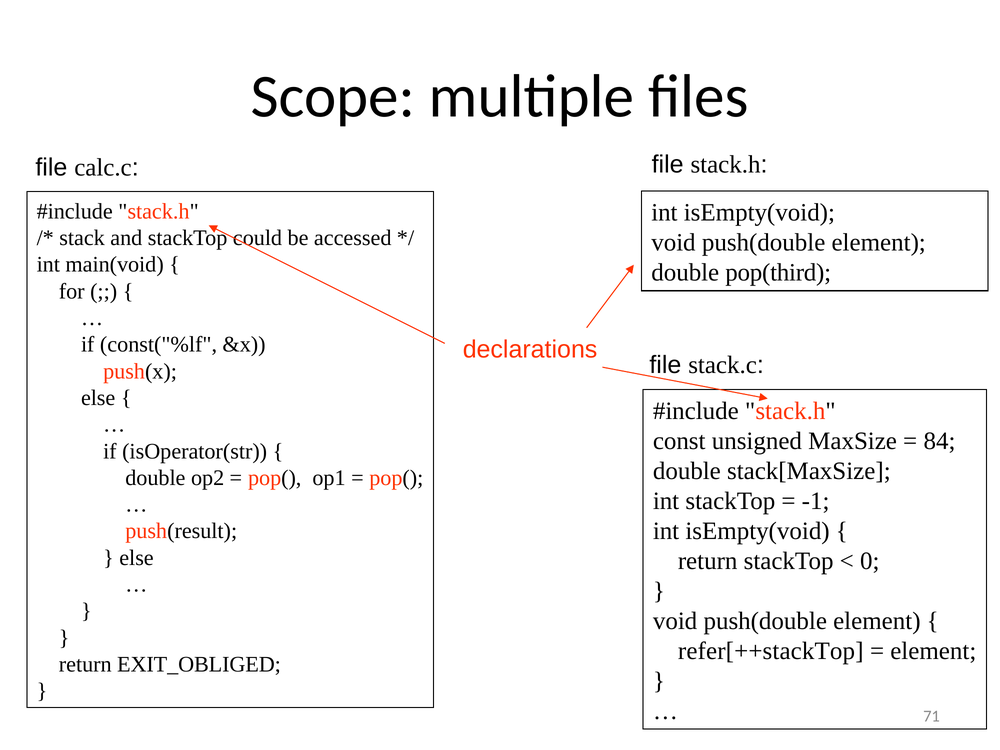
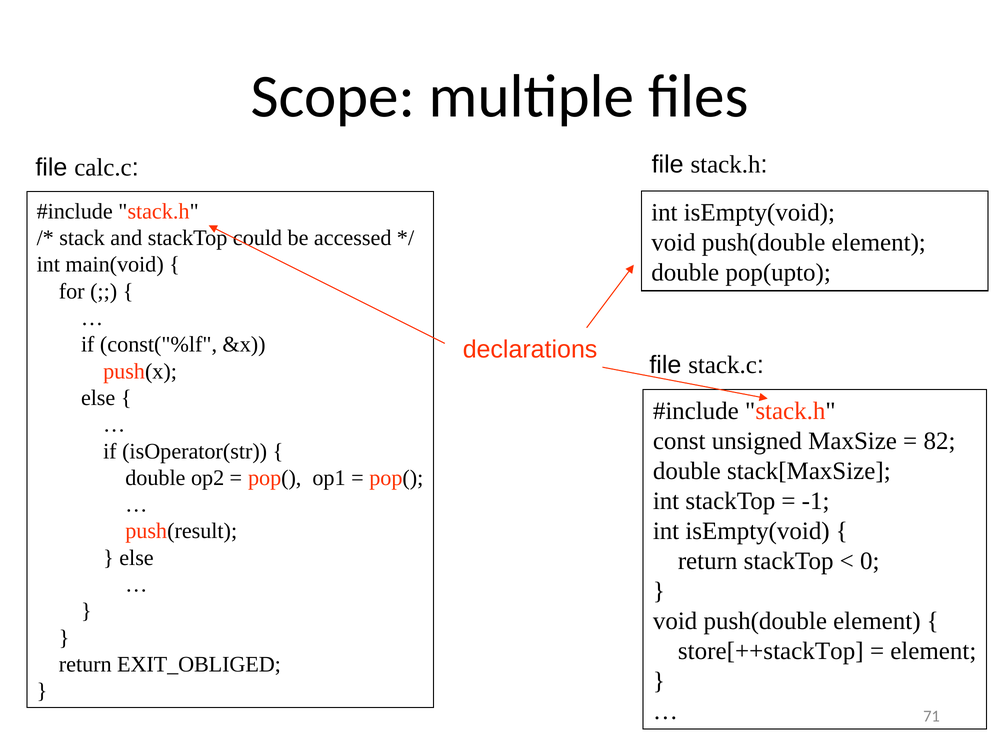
pop(third: pop(third -> pop(upto
84: 84 -> 82
refer[++stackTop: refer[++stackTop -> store[++stackTop
